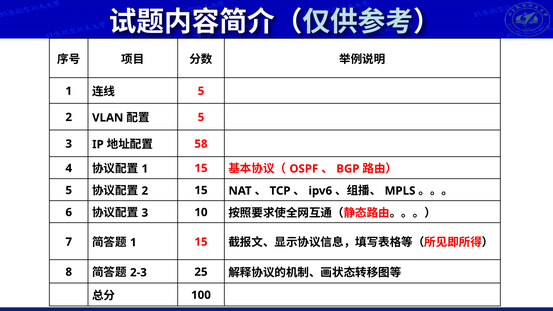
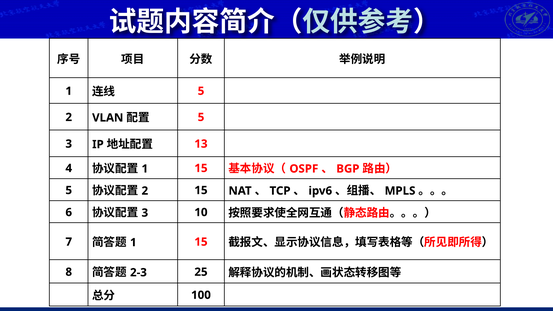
58: 58 -> 13
